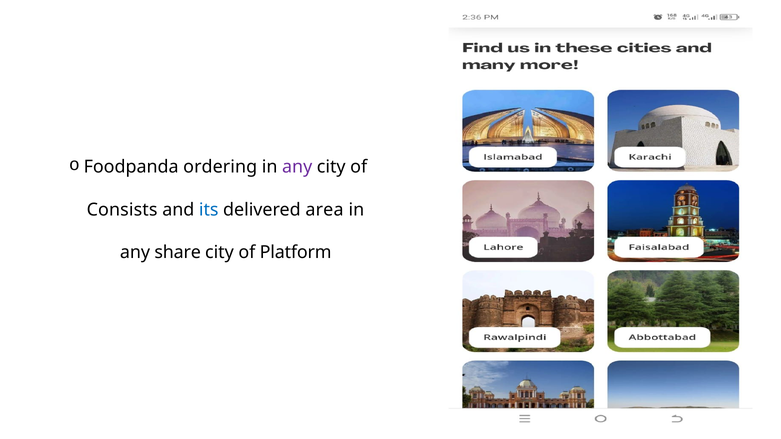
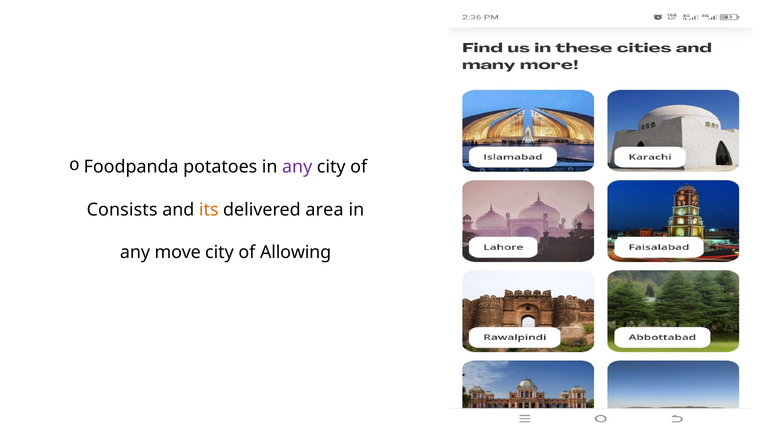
ordering: ordering -> potatoes
its colour: blue -> orange
share: share -> move
Platform: Platform -> Allowing
